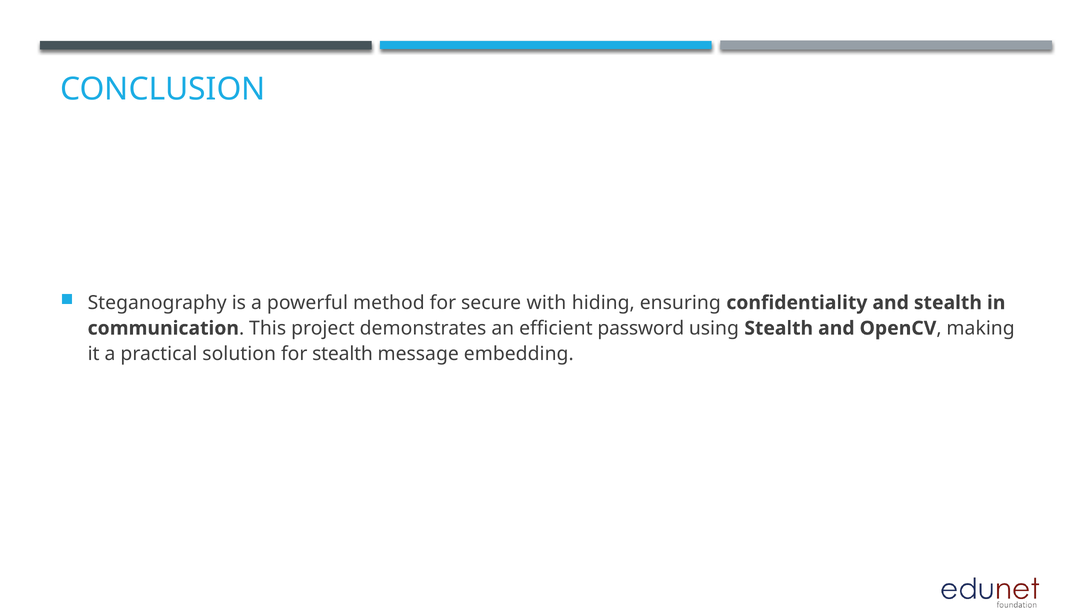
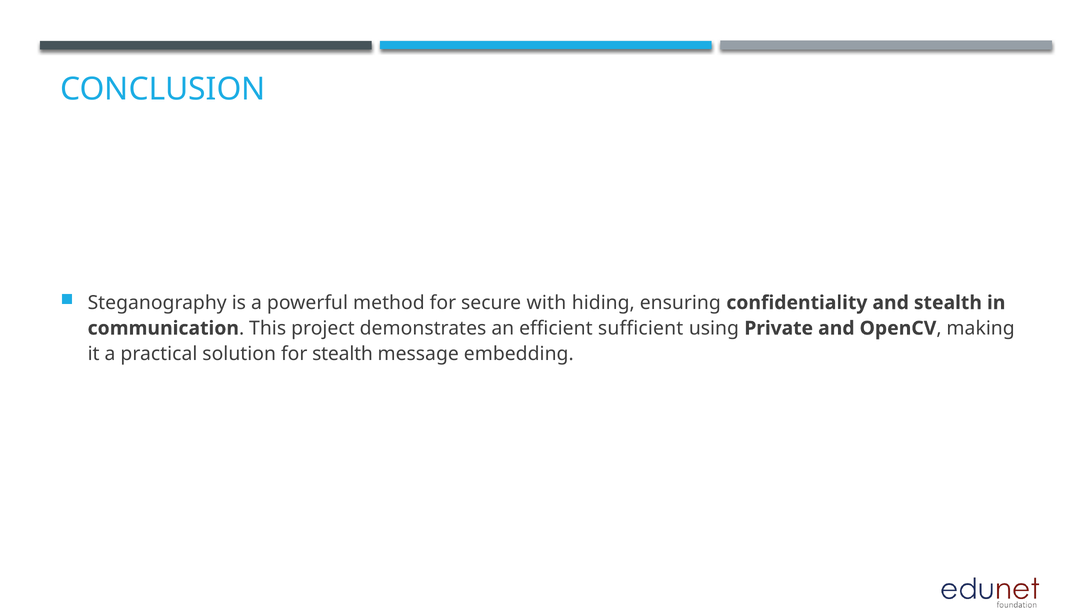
password: password -> sufficient
using Stealth: Stealth -> Private
